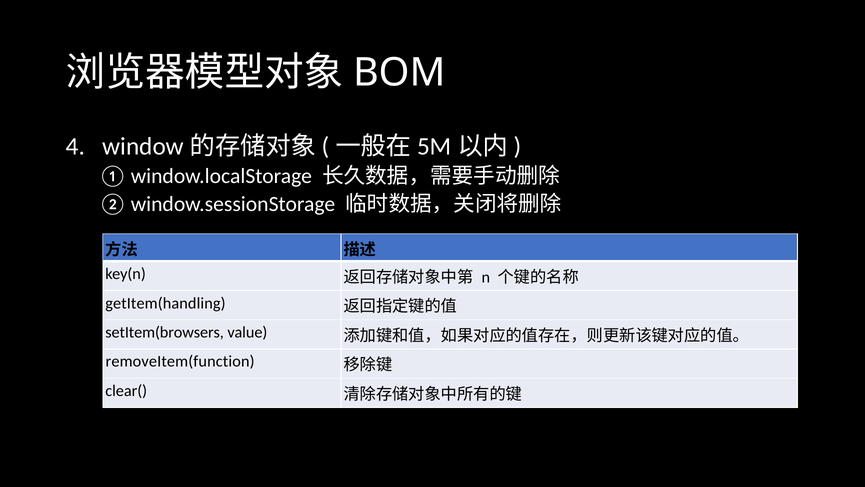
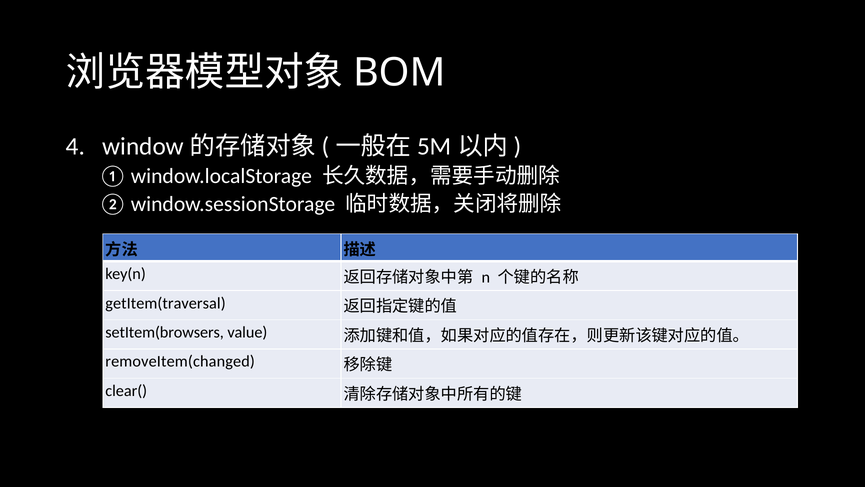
getItem(handling: getItem(handling -> getItem(traversal
removeItem(function: removeItem(function -> removeItem(changed
